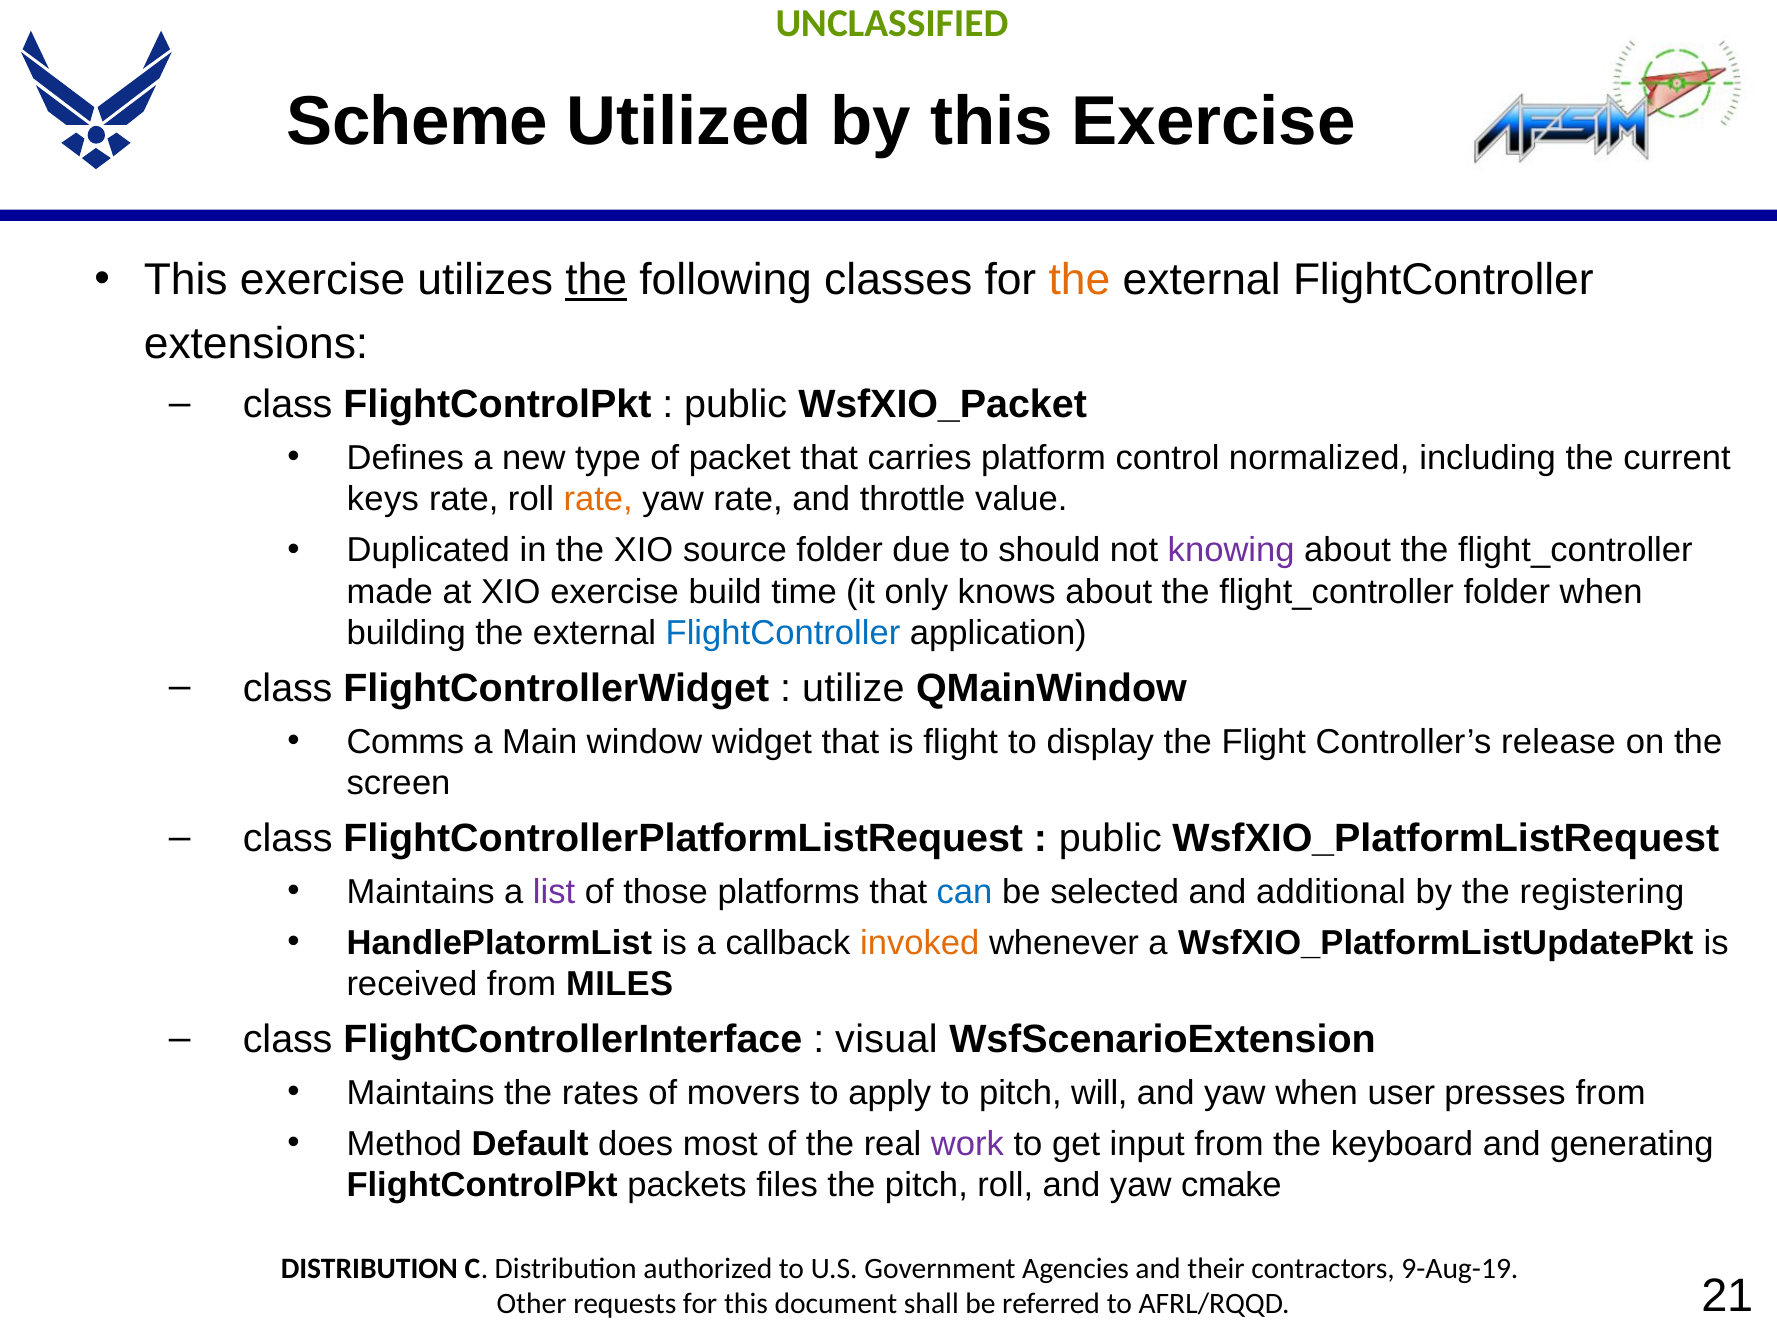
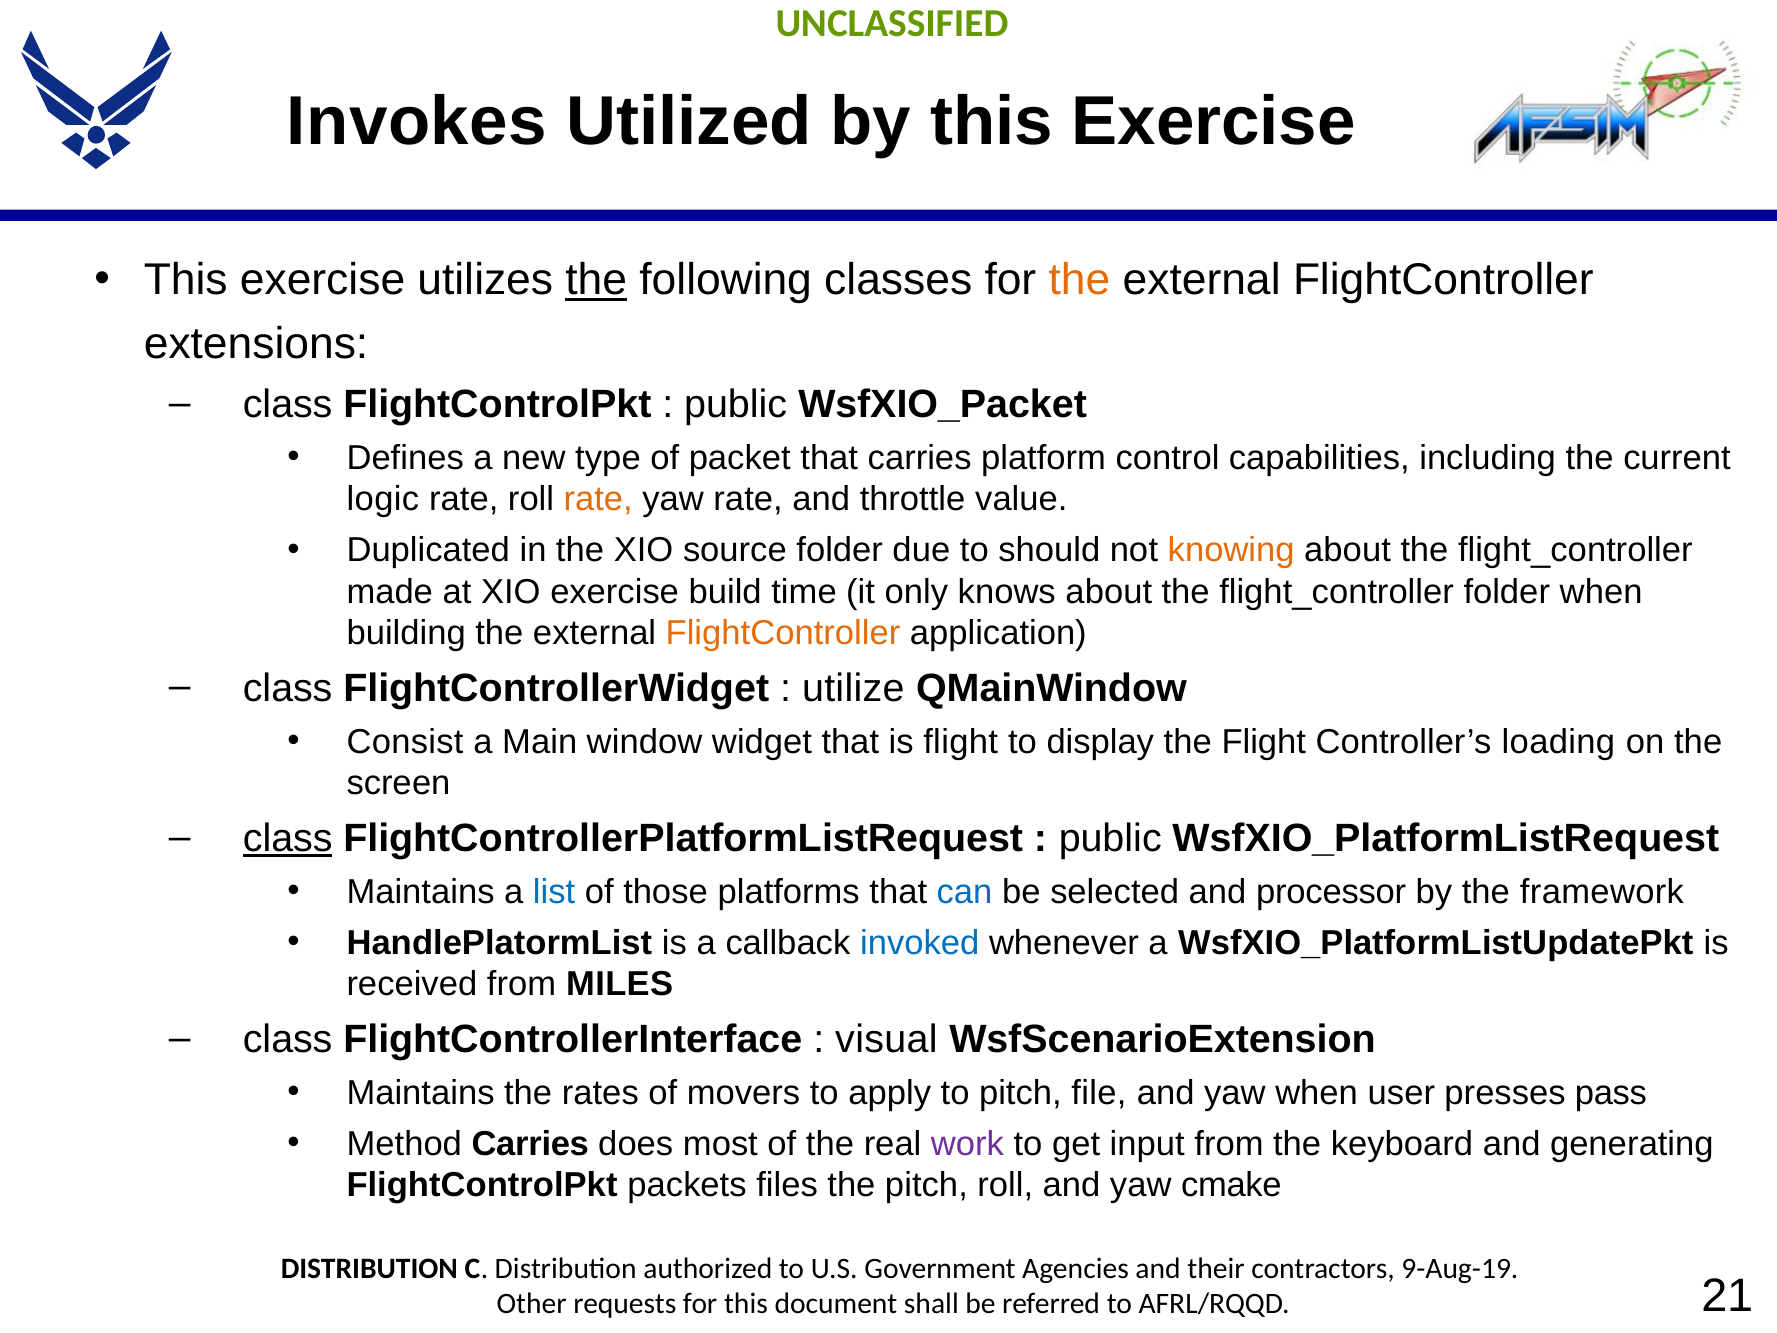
Scheme: Scheme -> Invokes
normalized: normalized -> capabilities
keys: keys -> logic
knowing colour: purple -> orange
FlightController at (783, 633) colour: blue -> orange
Comms: Comms -> Consist
release: release -> loading
class at (288, 838) underline: none -> present
list colour: purple -> blue
additional: additional -> processor
registering: registering -> framework
invoked colour: orange -> blue
will: will -> file
presses from: from -> pass
Method Default: Default -> Carries
